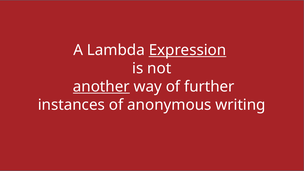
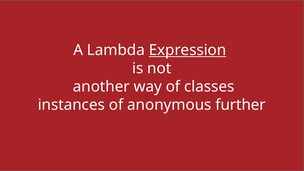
another underline: present -> none
further: further -> classes
writing: writing -> further
